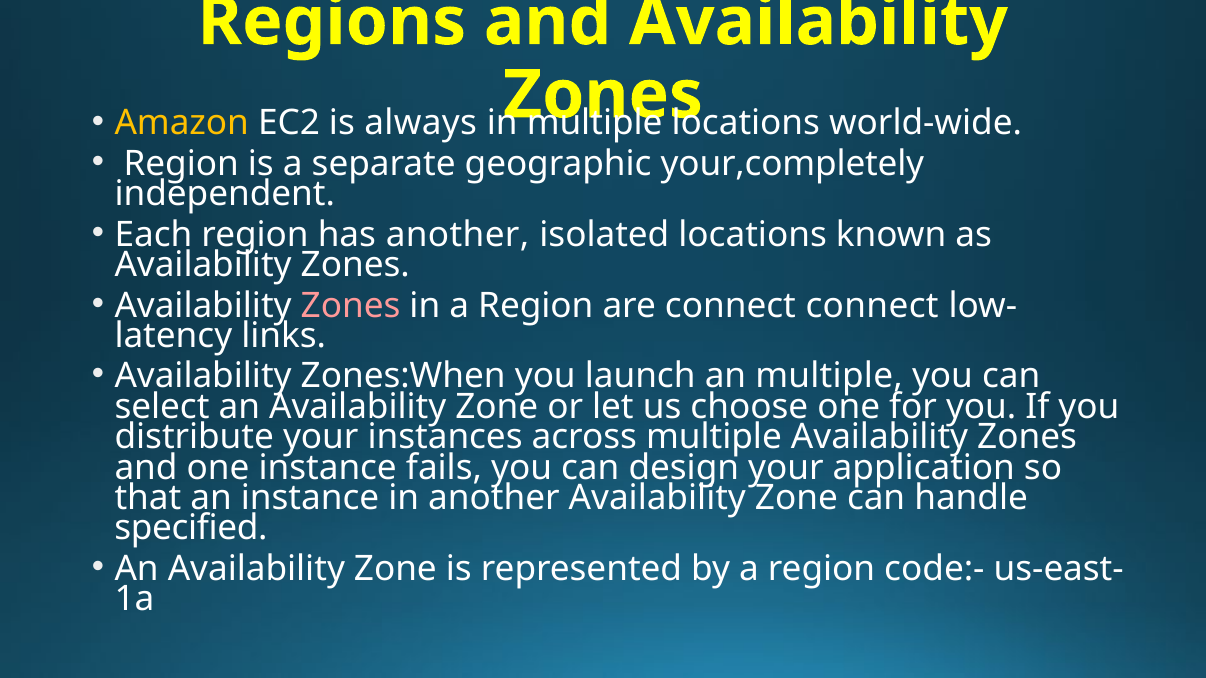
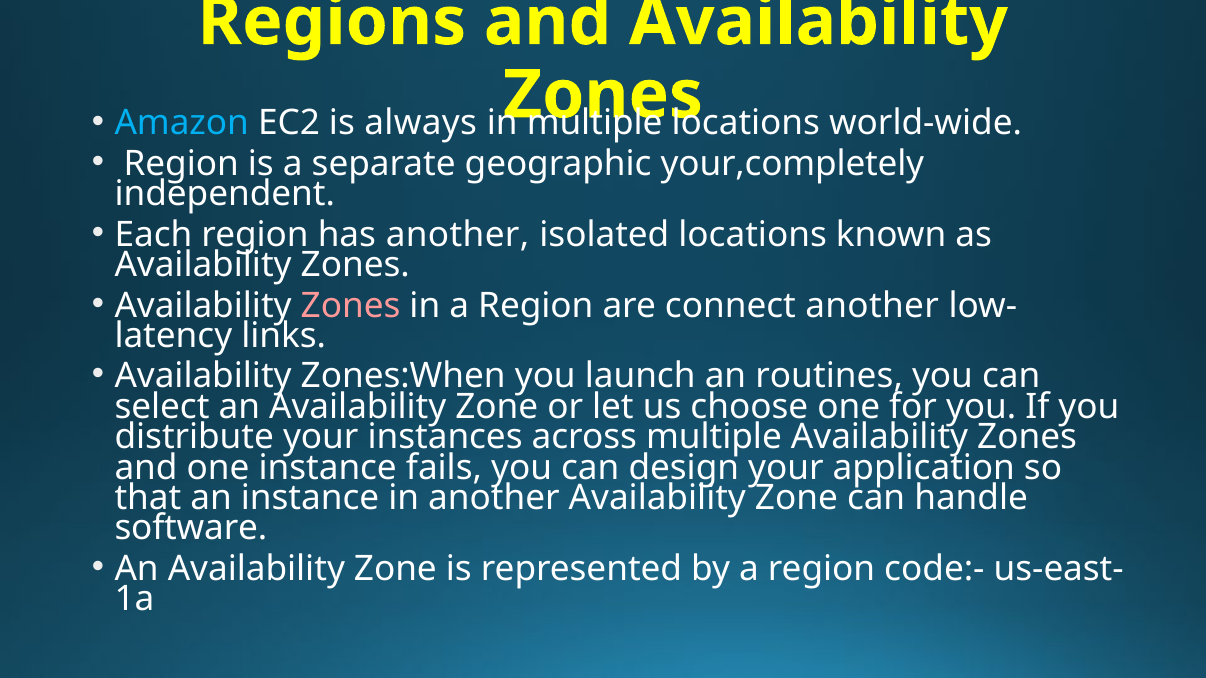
Amazon colour: yellow -> light blue
connect connect: connect -> another
an multiple: multiple -> routines
specified: specified -> software
